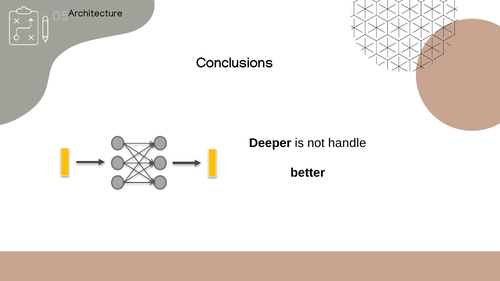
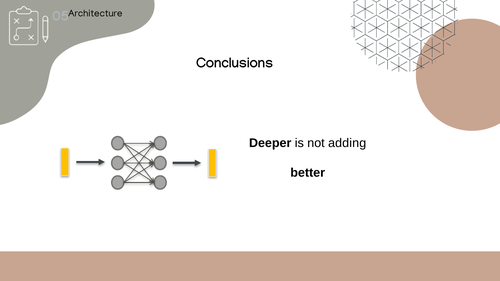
handle: handle -> adding
